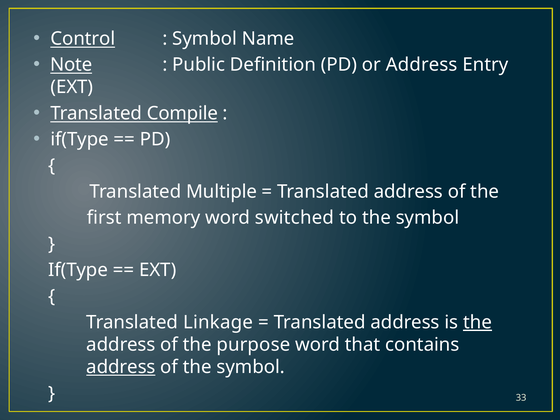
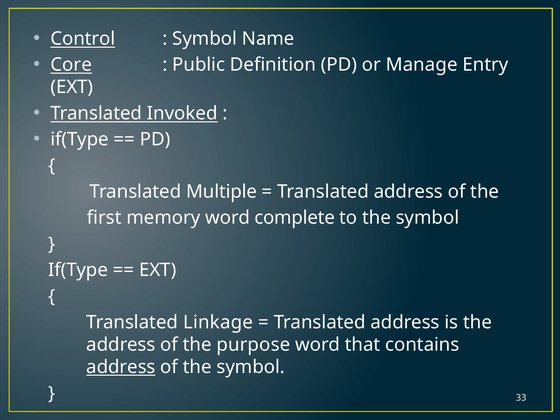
Note: Note -> Core
or Address: Address -> Manage
Compile: Compile -> Invoked
switched: switched -> complete
the at (477, 322) underline: present -> none
